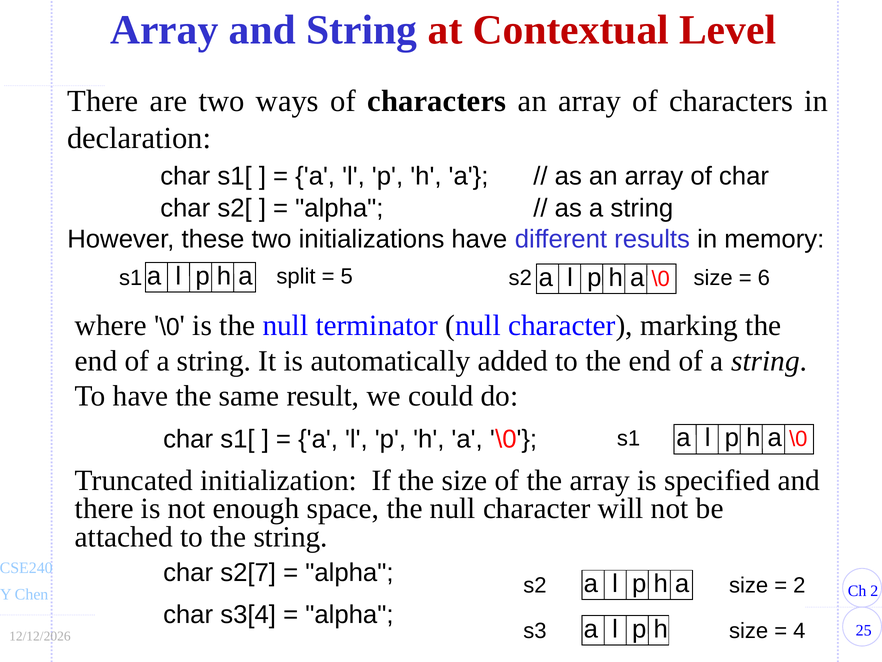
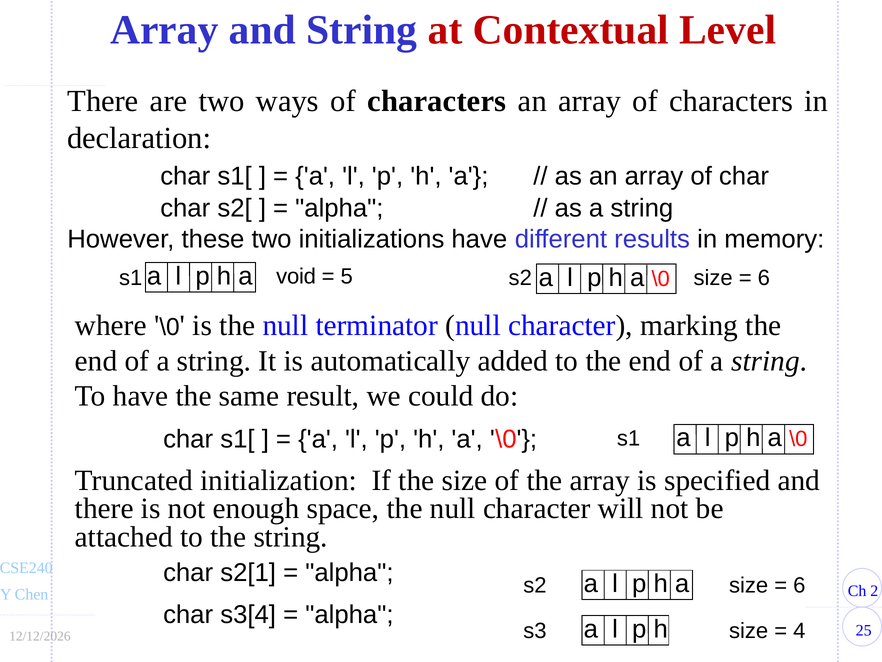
split: split -> void
s2[7: s2[7 -> s2[1
2 at (799, 585): 2 -> 6
